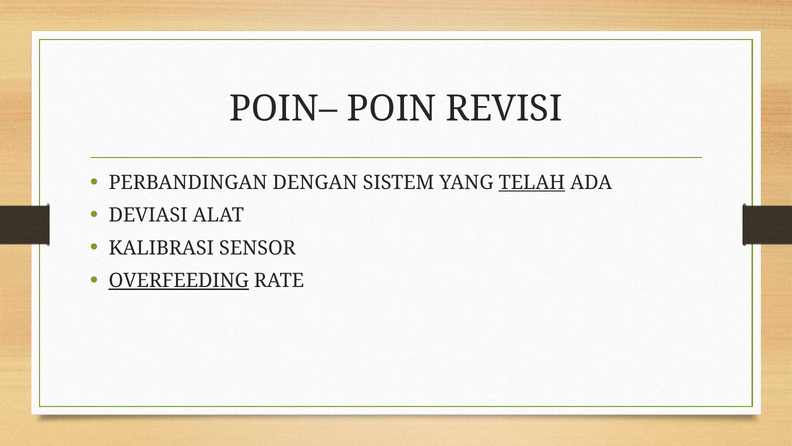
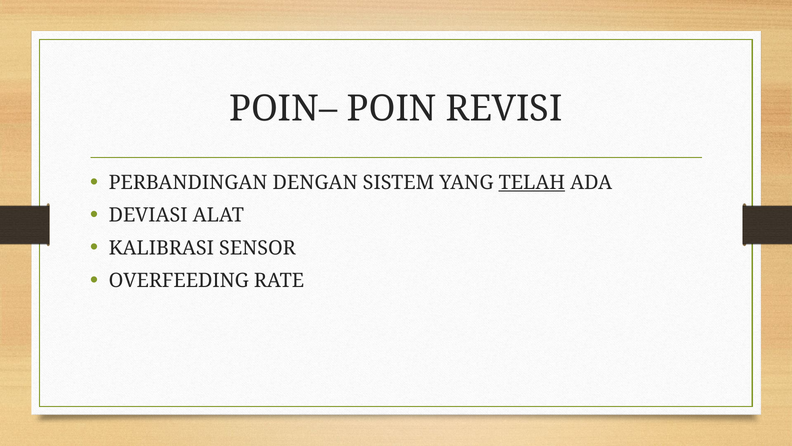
OVERFEEDING underline: present -> none
